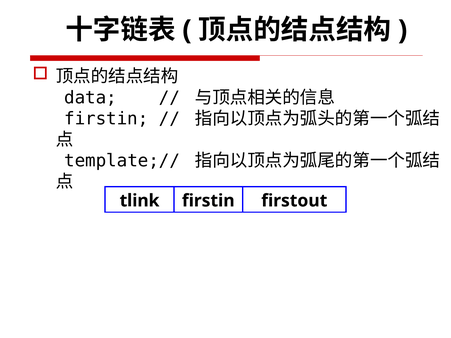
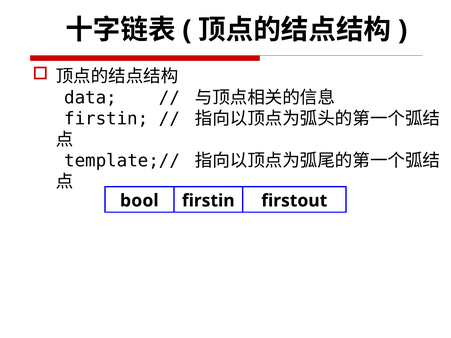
tlink: tlink -> bool
